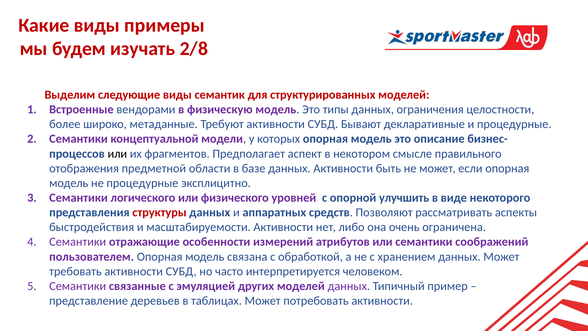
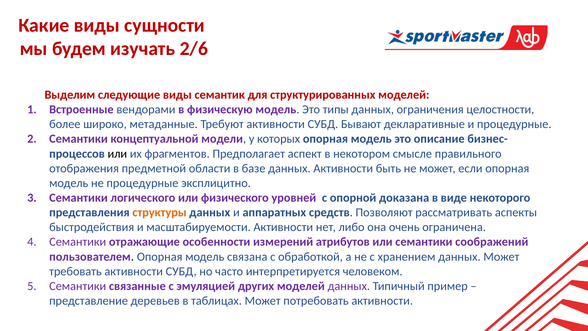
примеры: примеры -> сущности
2/8: 2/8 -> 2/6
улучшить: улучшить -> доказана
структуры colour: red -> orange
